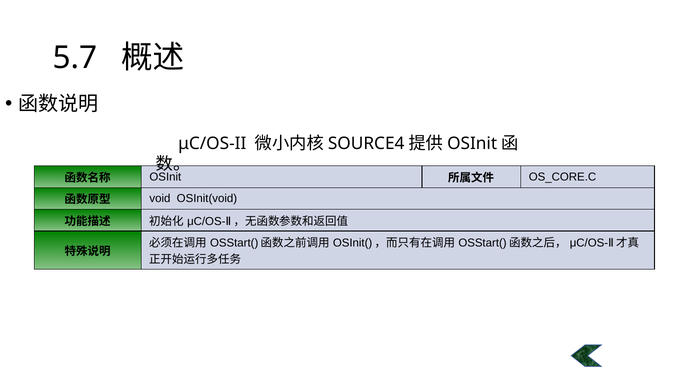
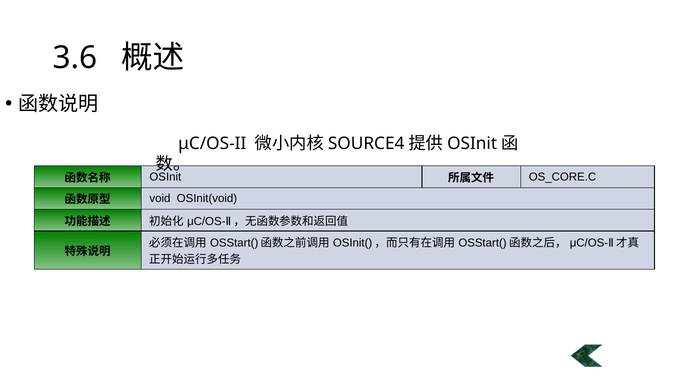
5.7: 5.7 -> 3.6
